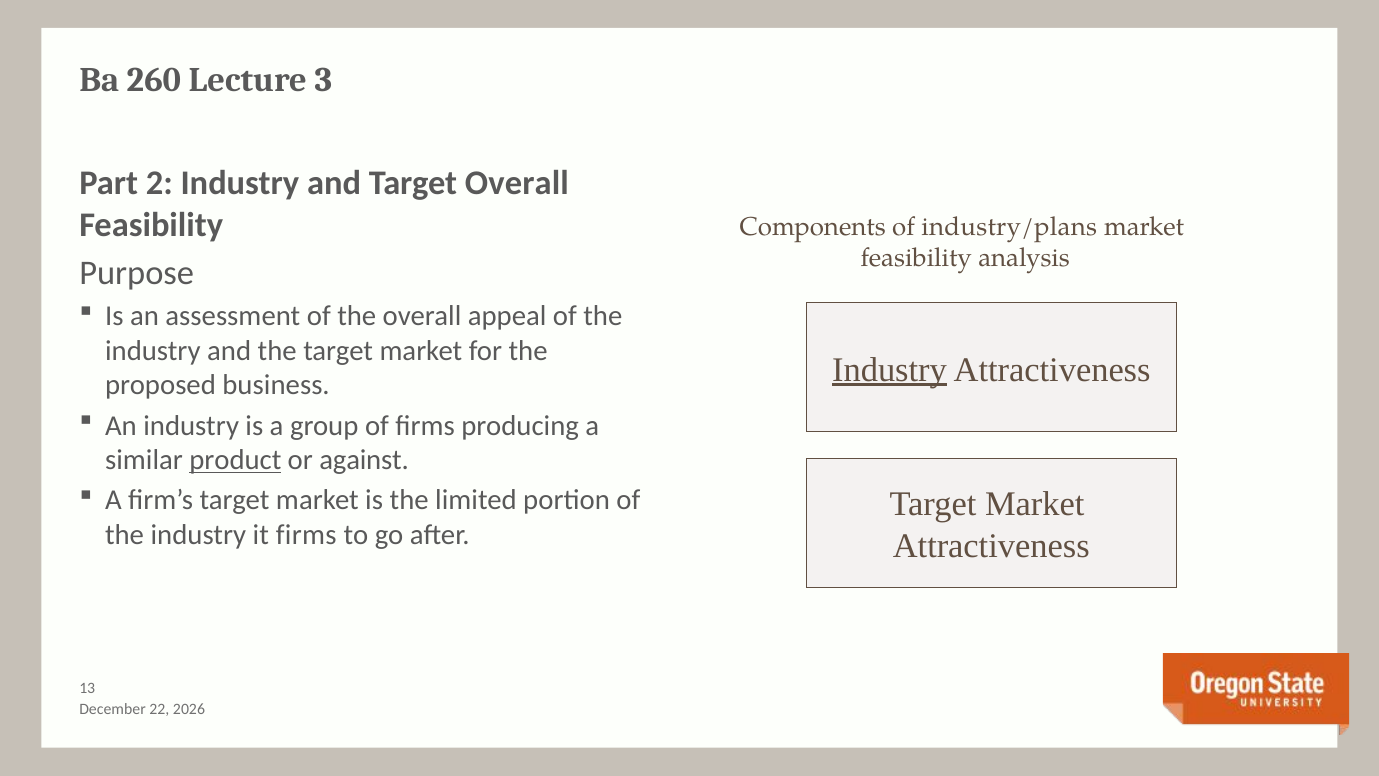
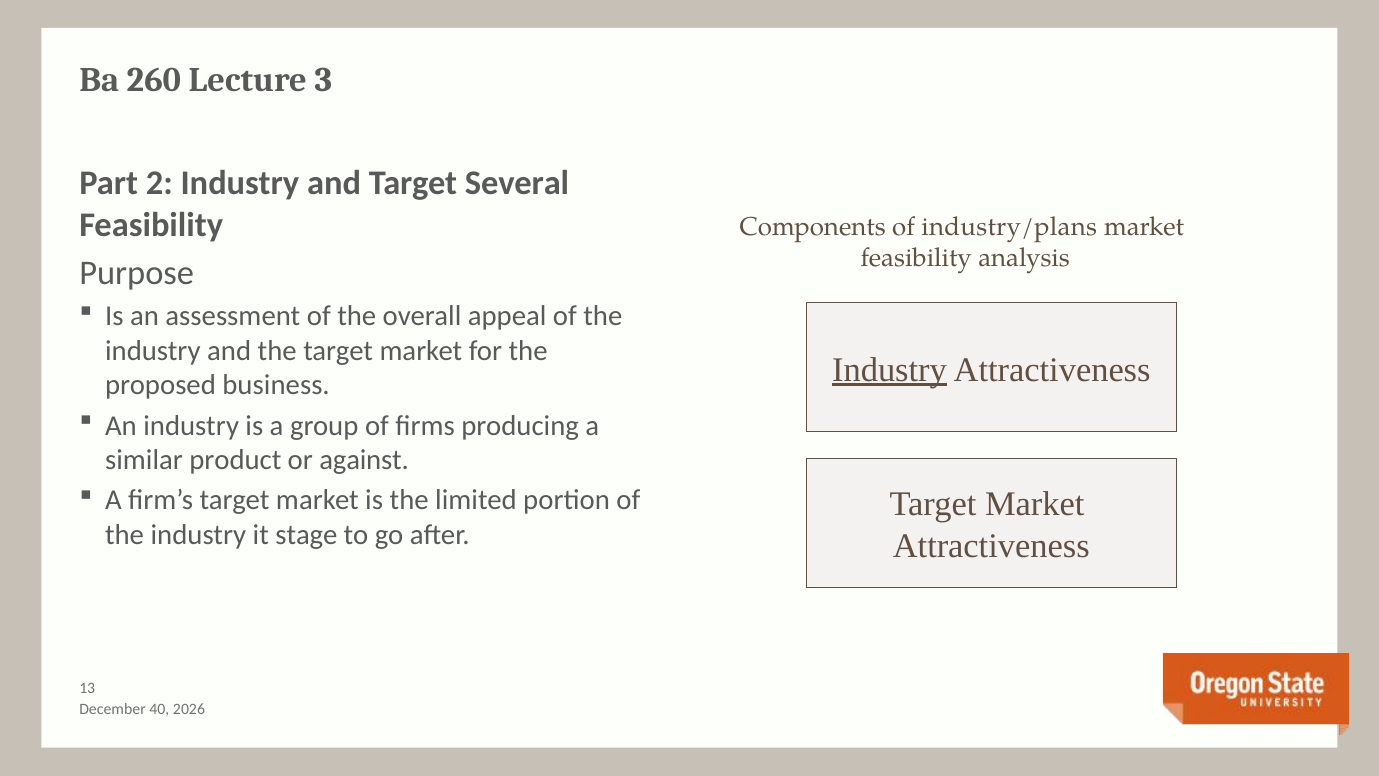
Target Overall: Overall -> Several
product underline: present -> none
it firms: firms -> stage
22: 22 -> 40
